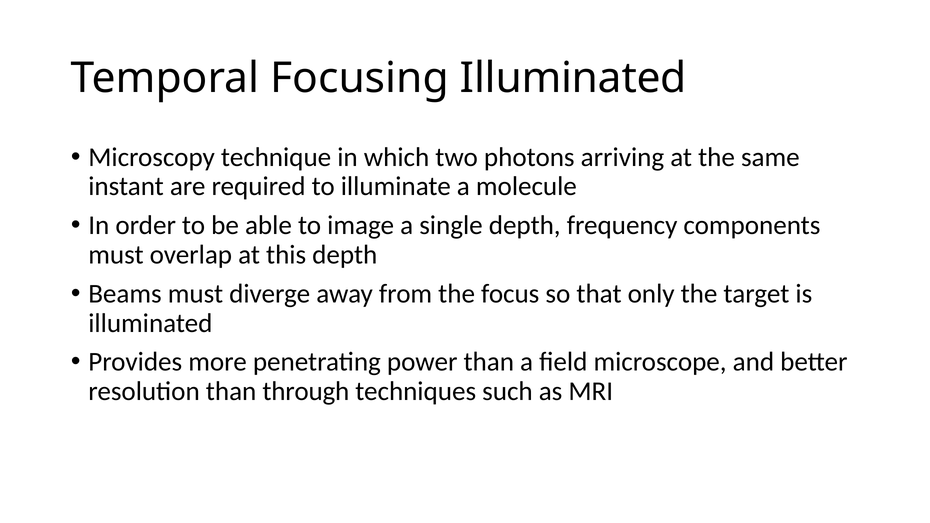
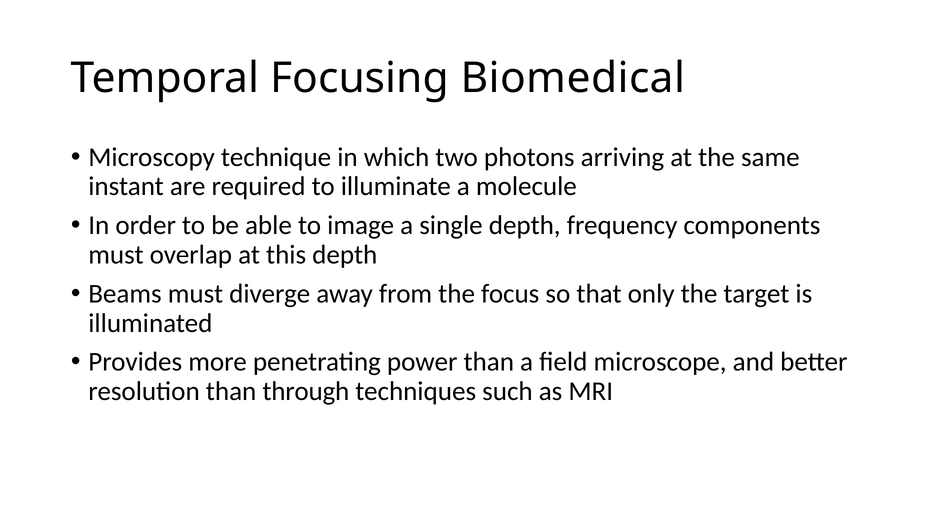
Focusing Illuminated: Illuminated -> Biomedical
